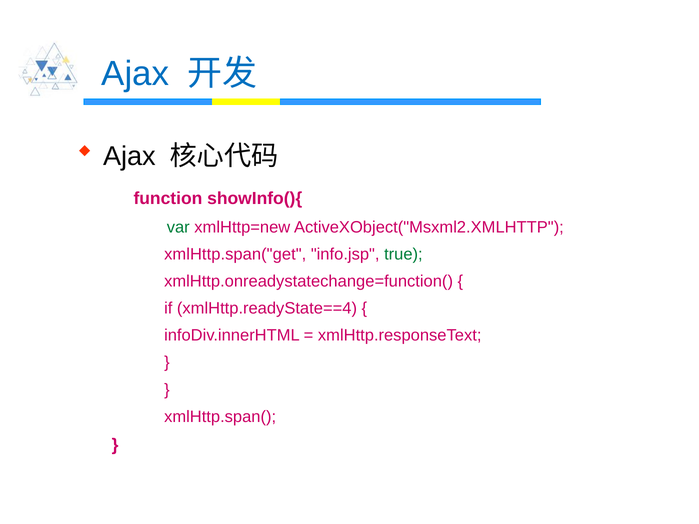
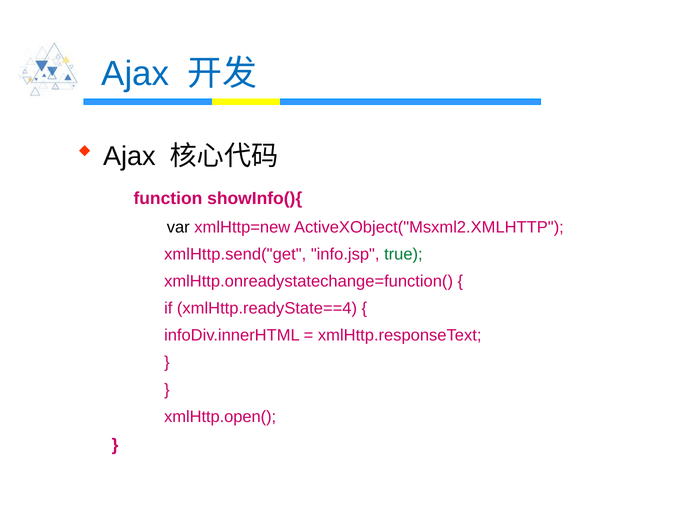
var colour: green -> black
xmlHttp.span("get: xmlHttp.span("get -> xmlHttp.send("get
xmlHttp.span(: xmlHttp.span( -> xmlHttp.open(
